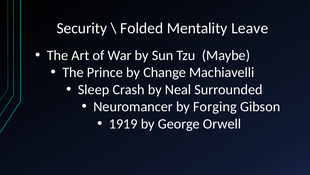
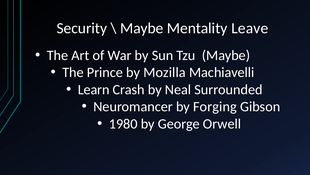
Folded at (142, 28): Folded -> Maybe
Change: Change -> Mozilla
Sleep: Sleep -> Learn
1919: 1919 -> 1980
